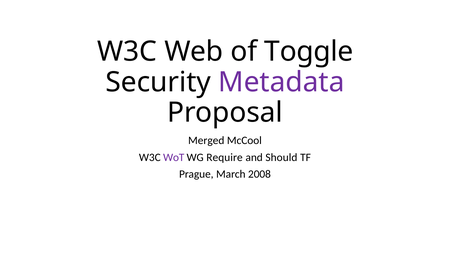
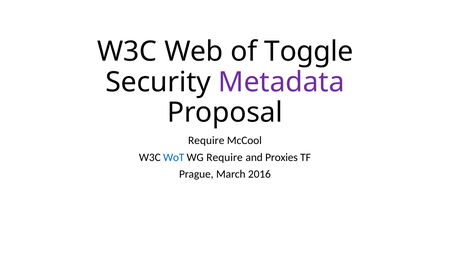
Merged at (206, 141): Merged -> Require
WoT colour: purple -> blue
Should: Should -> Proxies
2008: 2008 -> 2016
